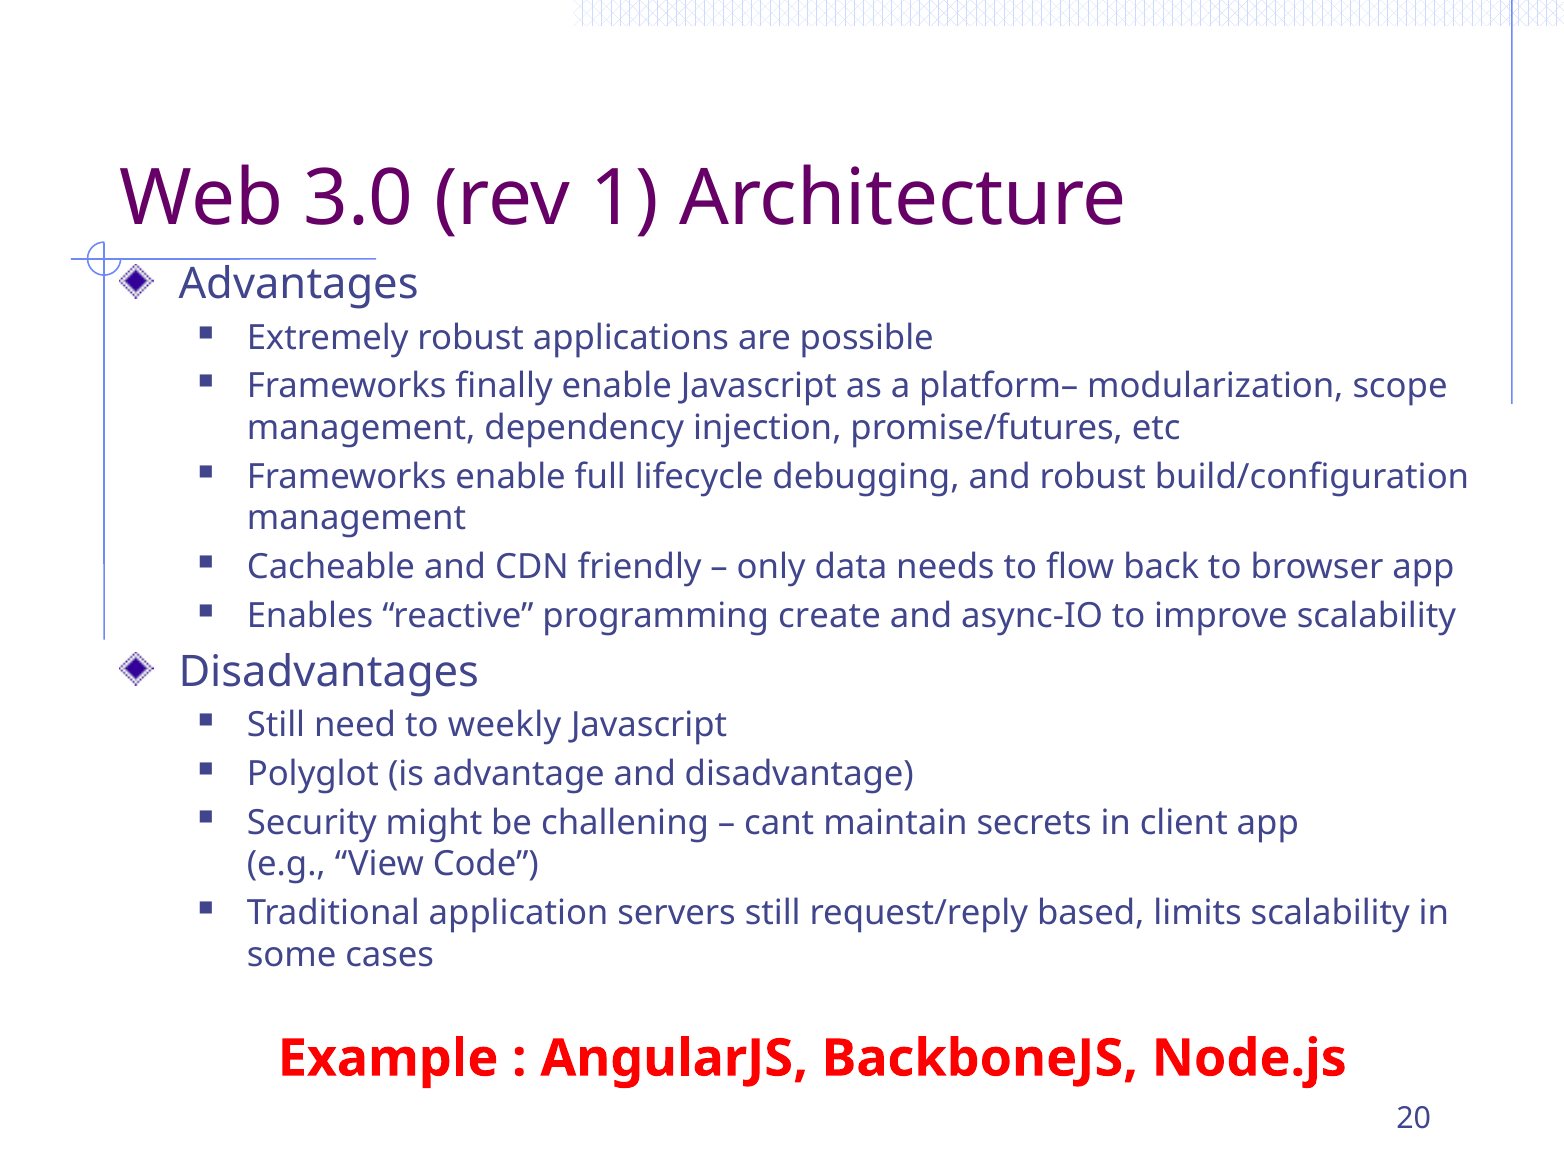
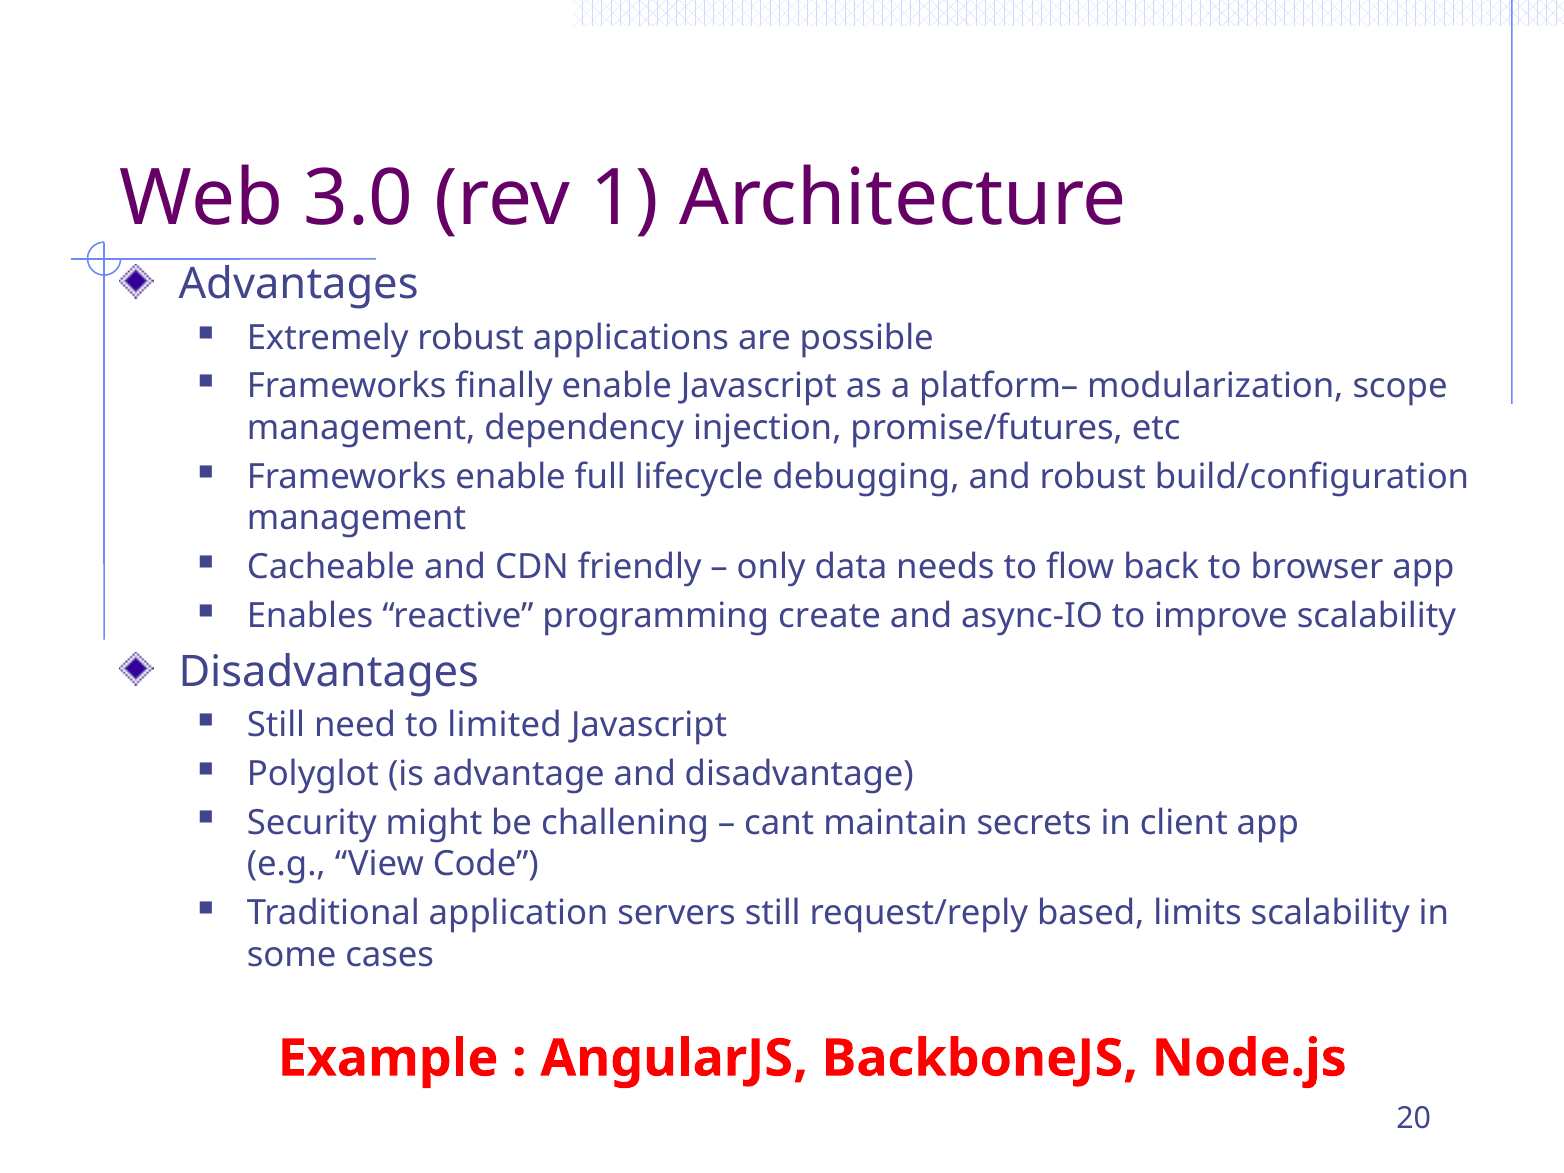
weekly: weekly -> limited
